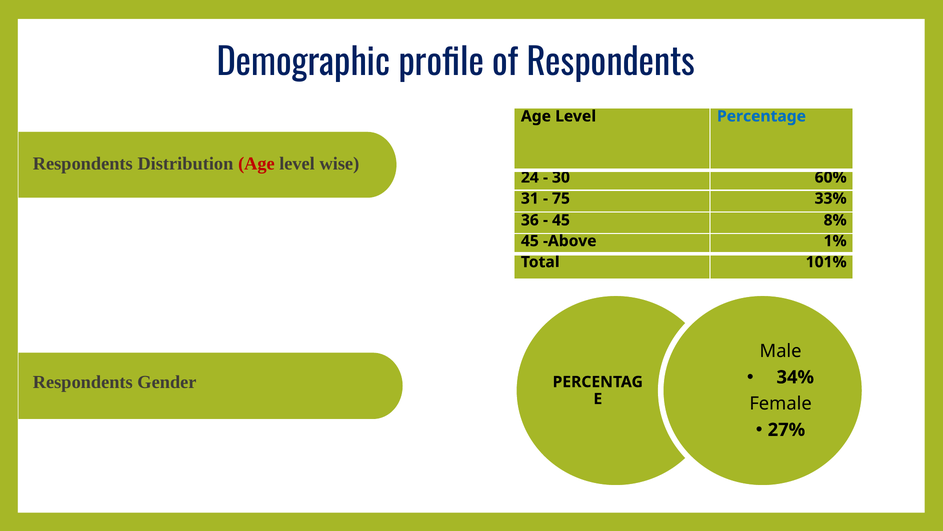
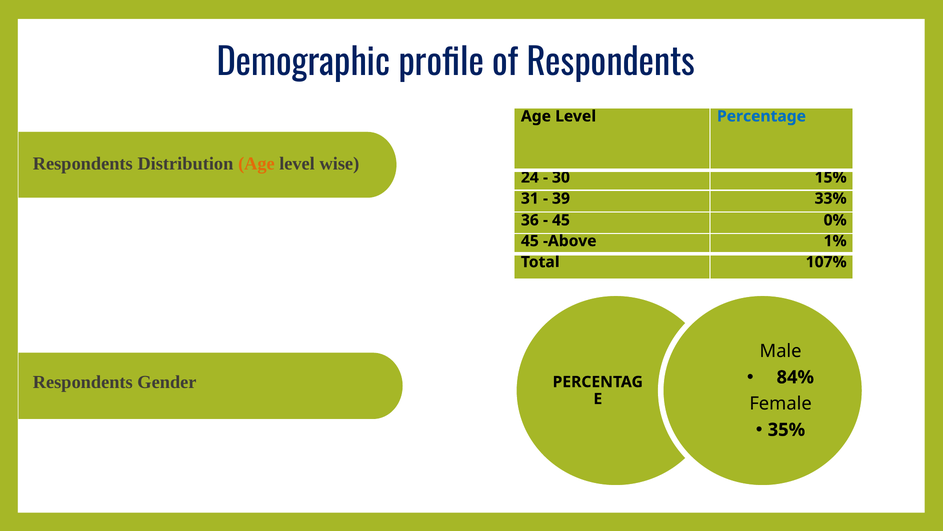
Age at (256, 163) colour: red -> orange
60%: 60% -> 15%
75: 75 -> 39
8%: 8% -> 0%
101%: 101% -> 107%
34%: 34% -> 84%
27%: 27% -> 35%
